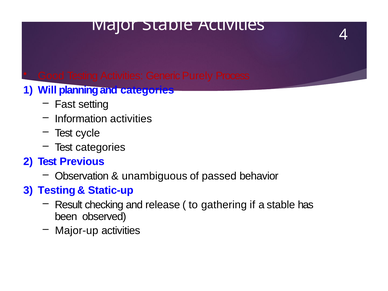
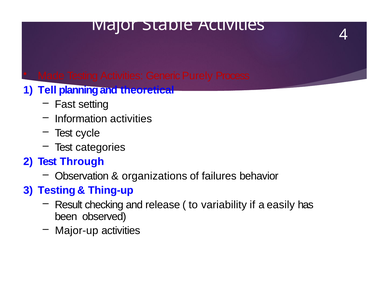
Good: Good -> Made
Will: Will -> Tell
and categories: categories -> theoretical
Previous: Previous -> Through
unambiguous: unambiguous -> organizations
passed: passed -> failures
Static-up: Static-up -> Thing-up
gathering: gathering -> variability
a stable: stable -> easily
